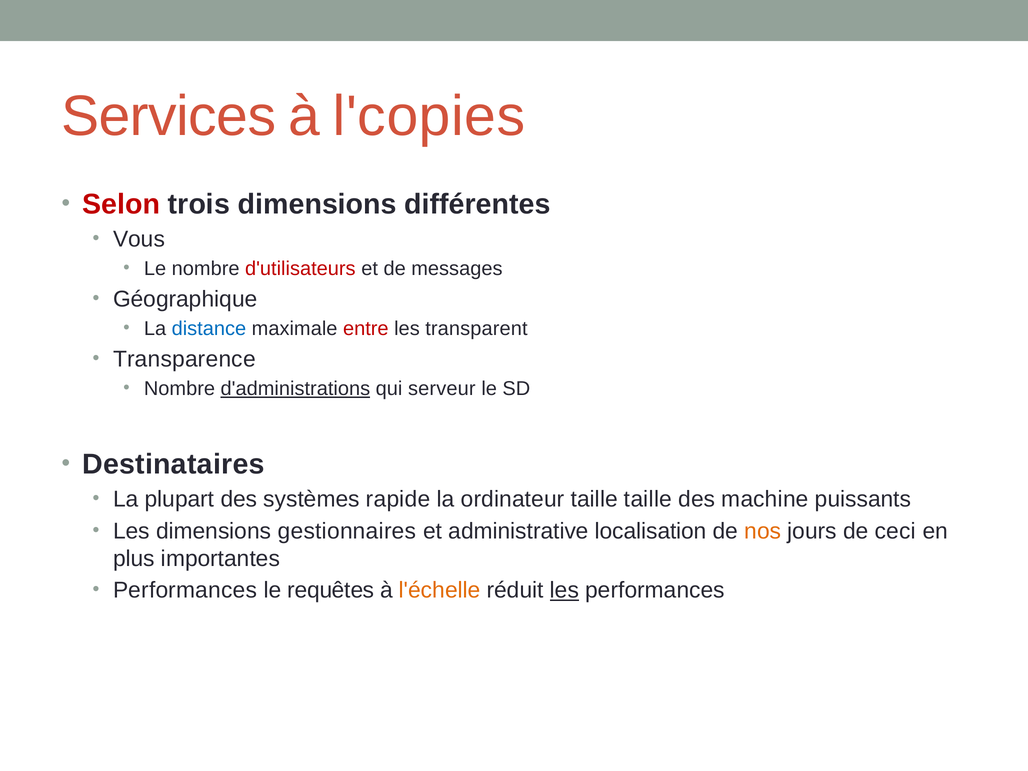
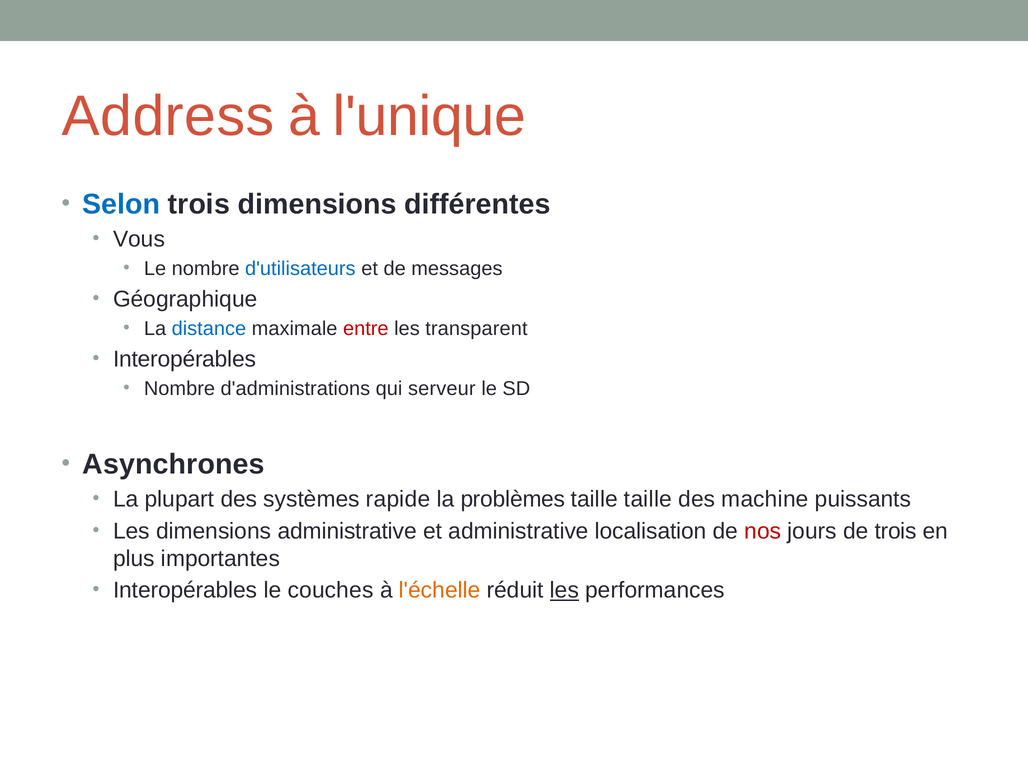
Services: Services -> Address
l'copies: l'copies -> l'unique
Selon colour: red -> blue
d'utilisateurs colour: red -> blue
Transparence at (184, 359): Transparence -> Interopérables
d'administrations underline: present -> none
Destinataires: Destinataires -> Asynchrones
ordinateur: ordinateur -> problèmes
dimensions gestionnaires: gestionnaires -> administrative
nos colour: orange -> red
de ceci: ceci -> trois
Performances at (185, 590): Performances -> Interopérables
requêtes: requêtes -> couches
